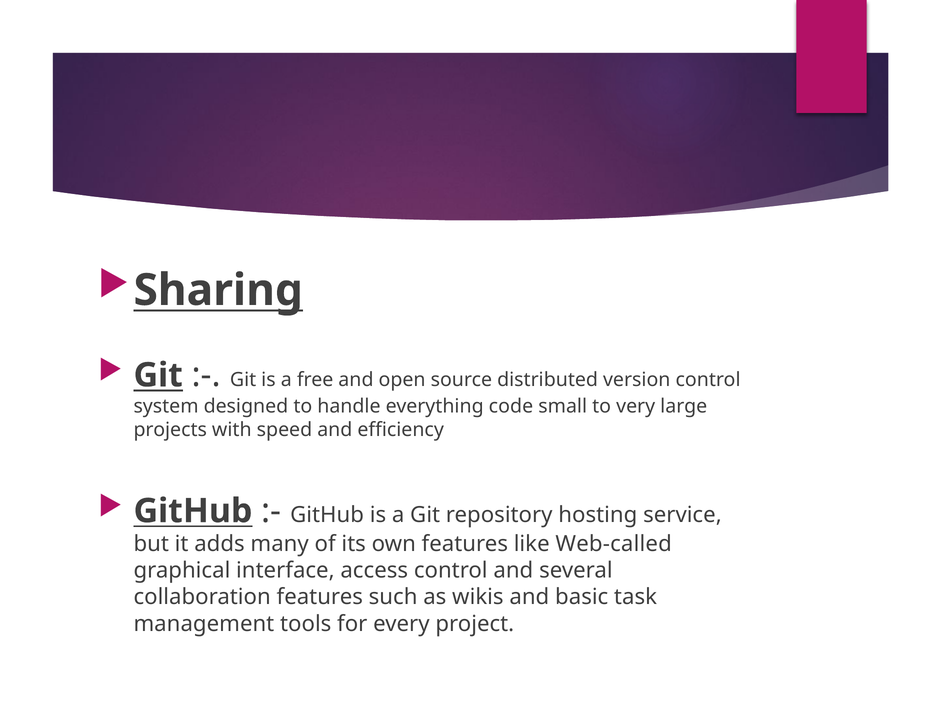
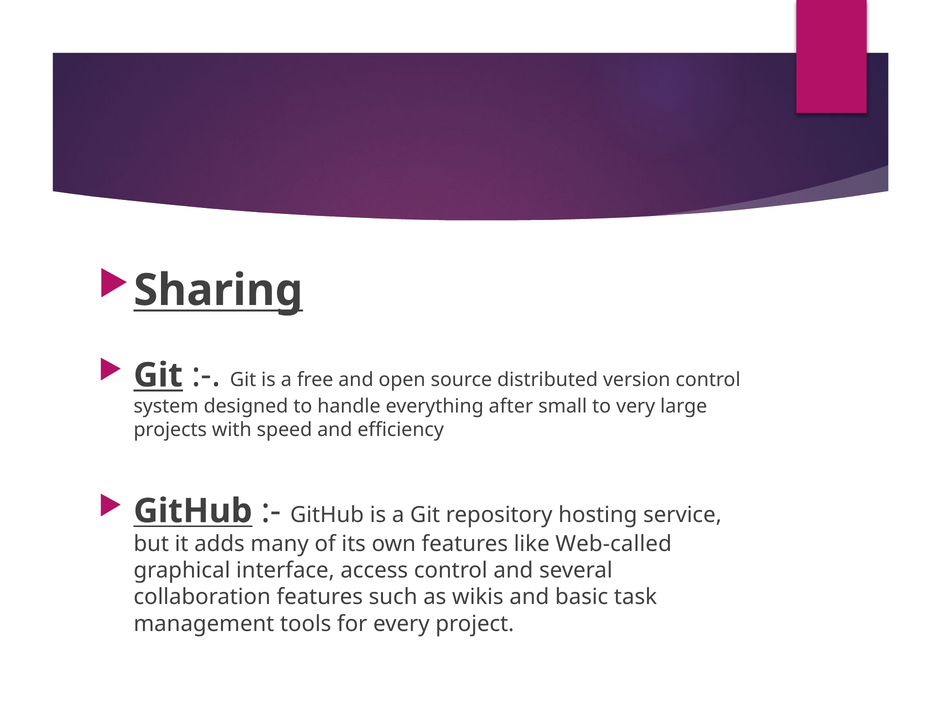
code: code -> after
